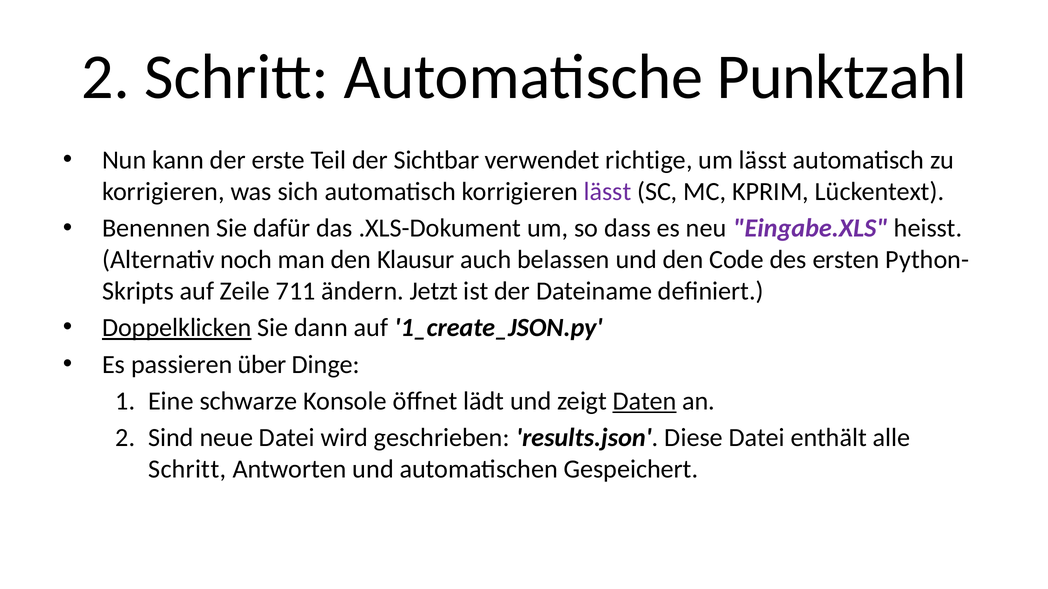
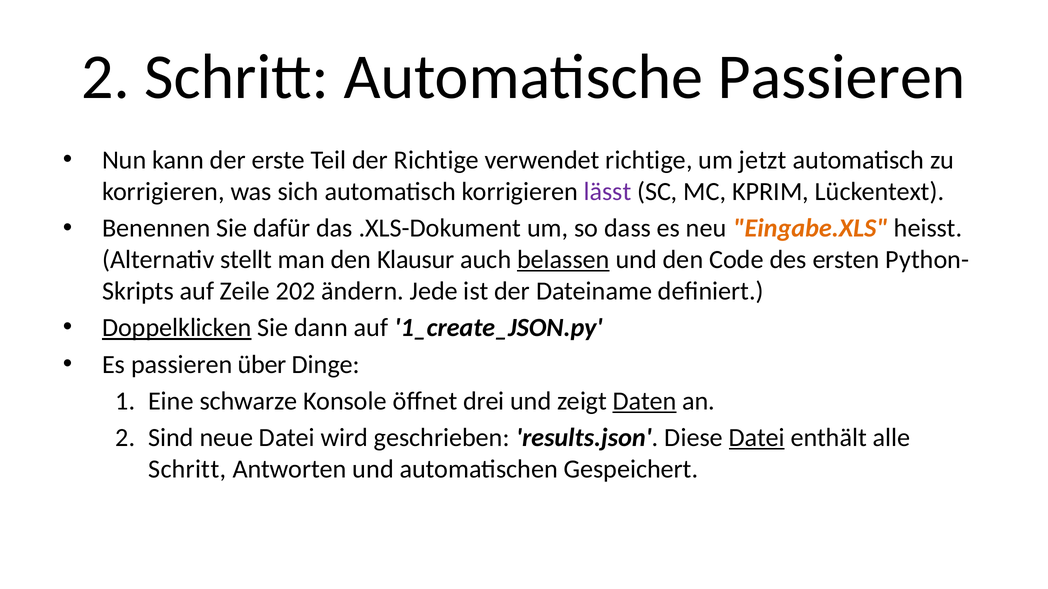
Automatische Punktzahl: Punktzahl -> Passieren
der Sichtbar: Sichtbar -> Richtige
um lässt: lässt -> jetzt
Eingabe.XLS colour: purple -> orange
noch: noch -> stellt
belassen underline: none -> present
711: 711 -> 202
Jetzt: Jetzt -> Jede
lädt: lädt -> drei
Datei at (757, 438) underline: none -> present
